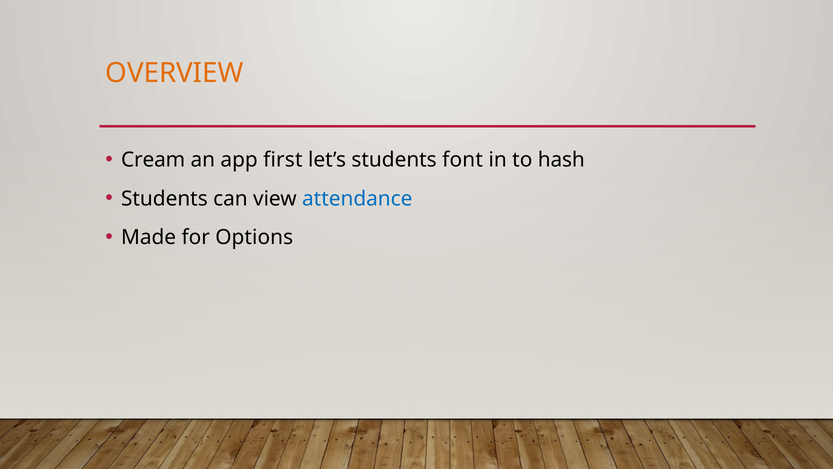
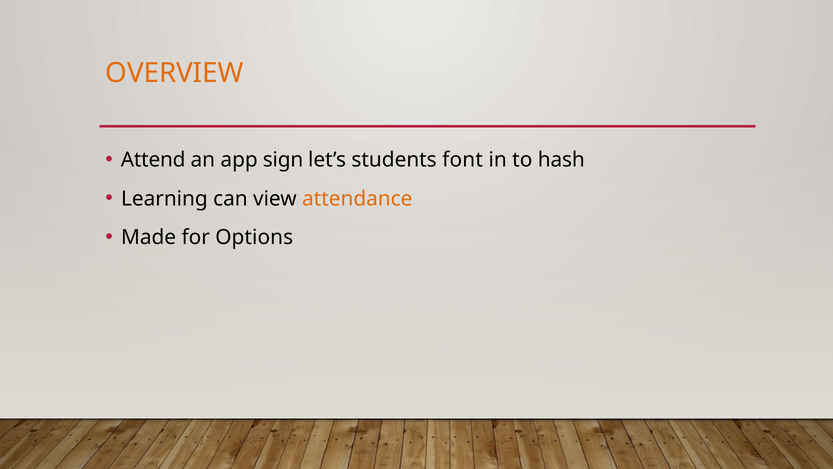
Cream: Cream -> Attend
first: first -> sign
Students at (164, 198): Students -> Learning
attendance colour: blue -> orange
